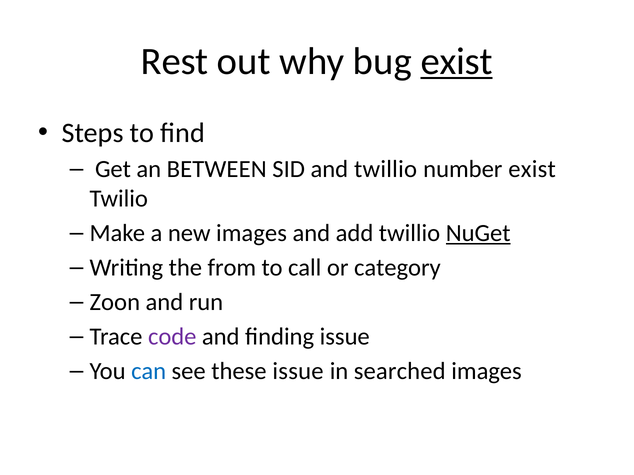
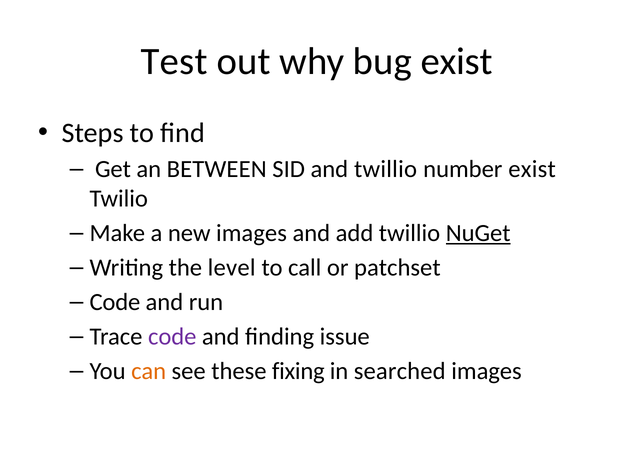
Rest: Rest -> Test
exist at (457, 61) underline: present -> none
from: from -> level
category: category -> patchset
Zoon at (115, 303): Zoon -> Code
can colour: blue -> orange
these issue: issue -> fixing
